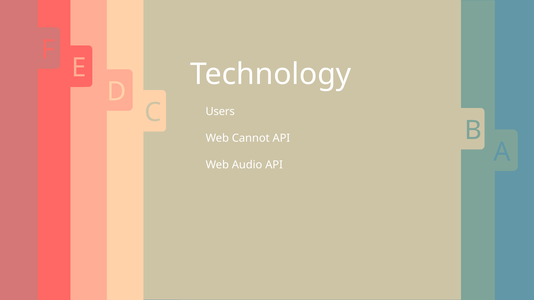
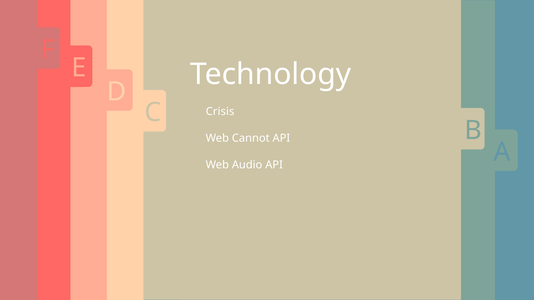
Users: Users -> Crisis
